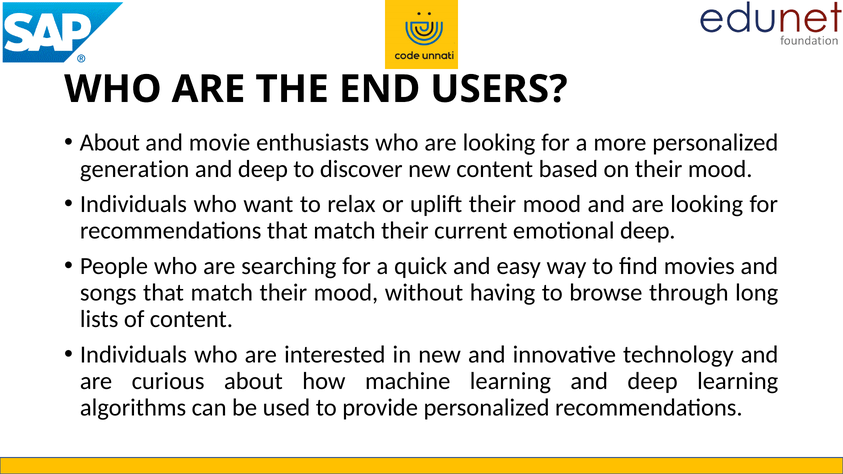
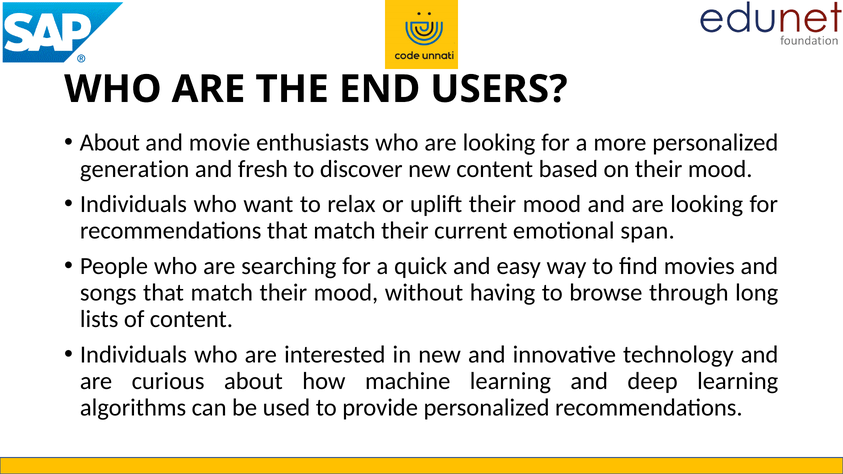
deep at (263, 169): deep -> fresh
emotional deep: deep -> span
